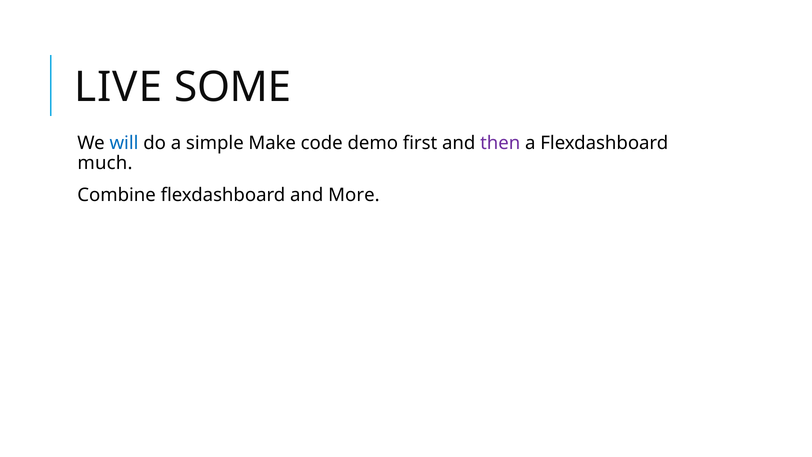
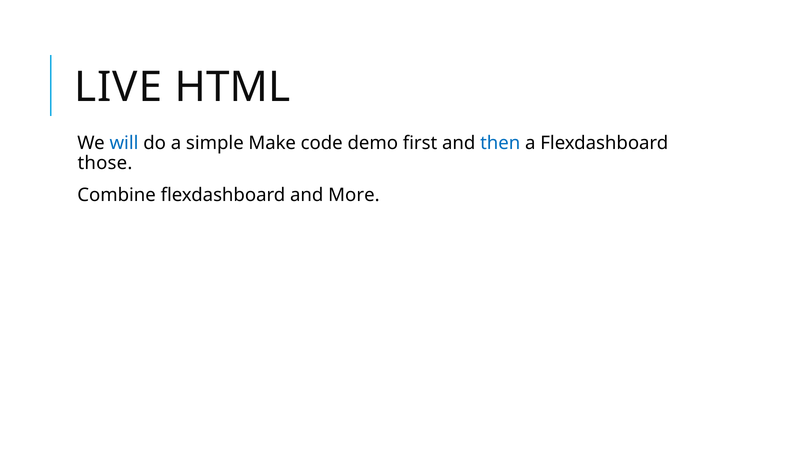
SOME: SOME -> HTML
then colour: purple -> blue
much: much -> those
